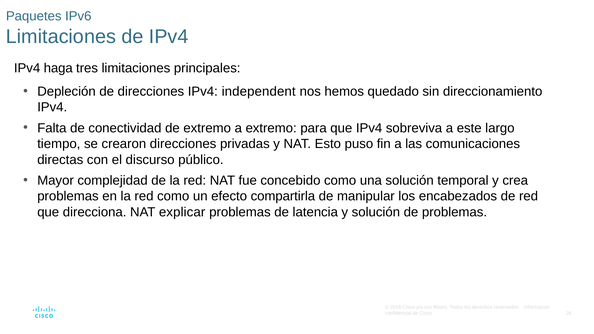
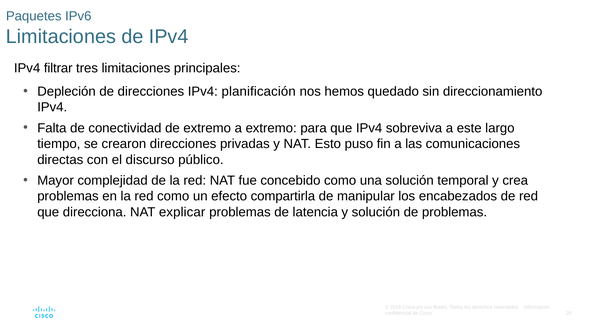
haga: haga -> filtrar
independent: independent -> planificación
